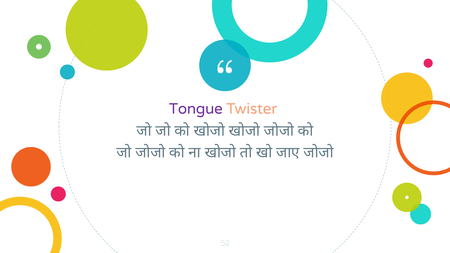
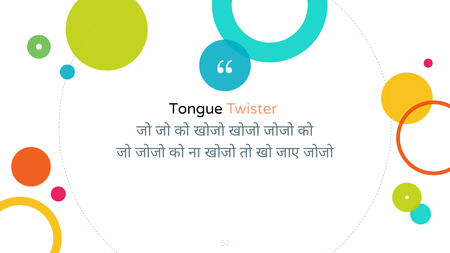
Tongue colour: purple -> black
